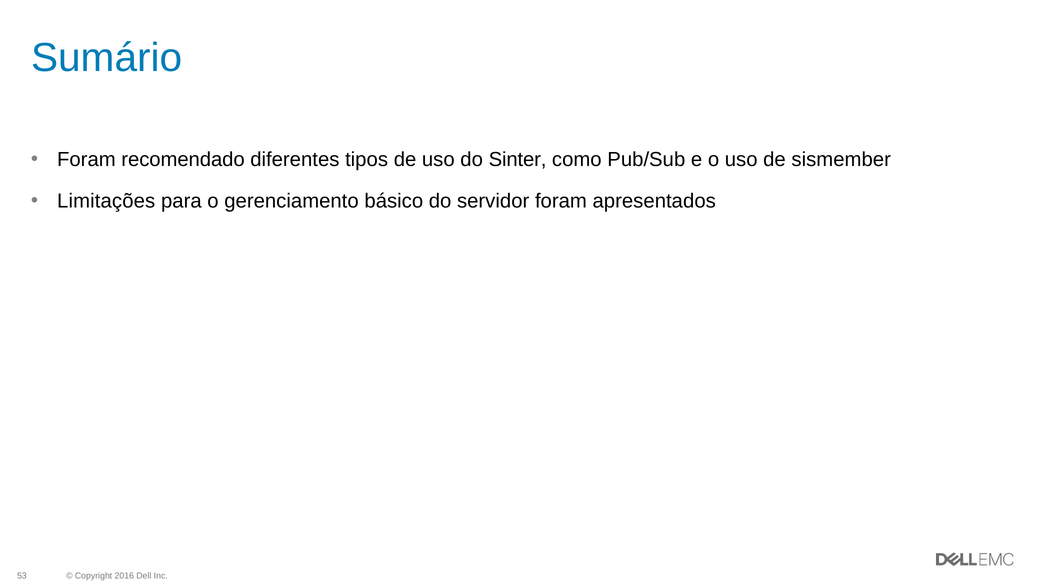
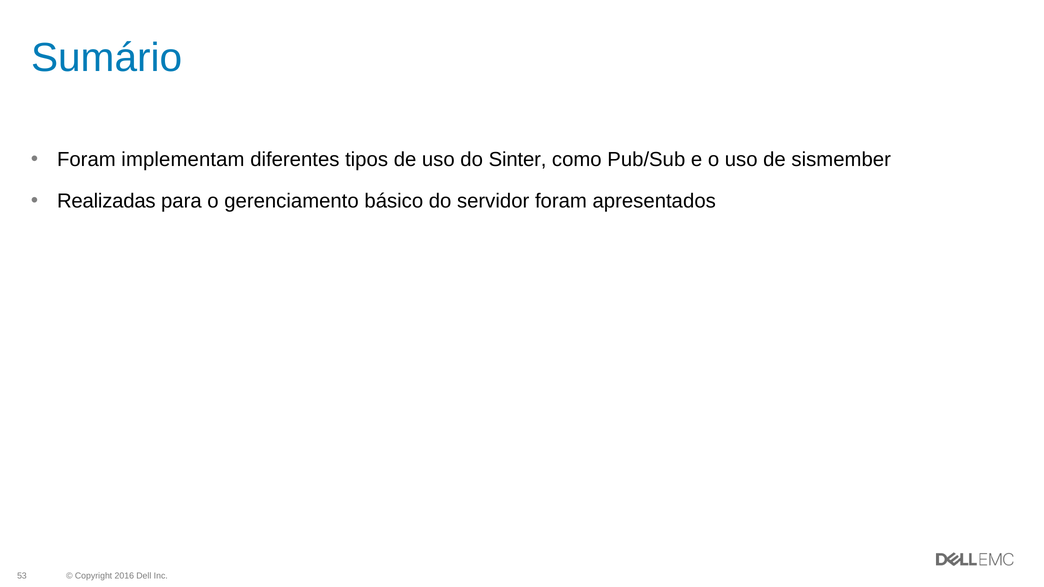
recomendado: recomendado -> implementam
Limitações: Limitações -> Realizadas
